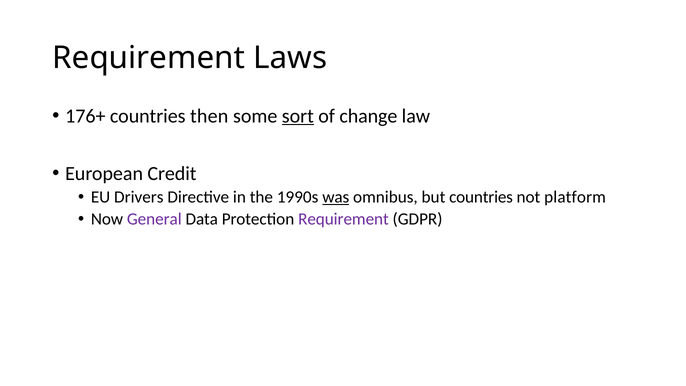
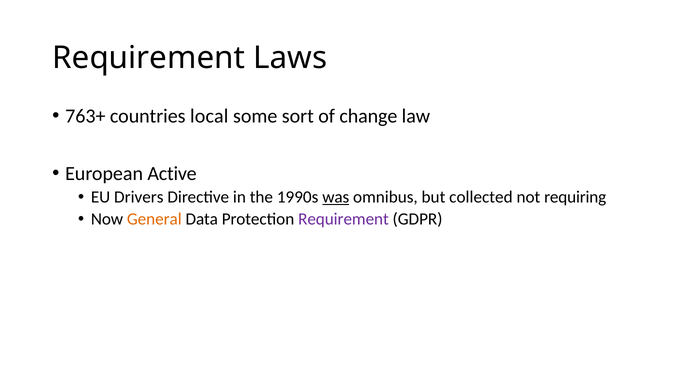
176+: 176+ -> 763+
then: then -> local
sort underline: present -> none
Credit: Credit -> Active
but countries: countries -> collected
platform: platform -> requiring
General colour: purple -> orange
